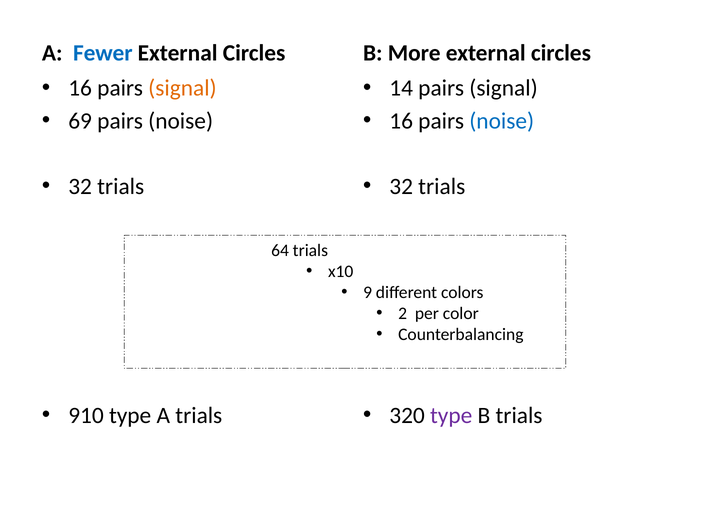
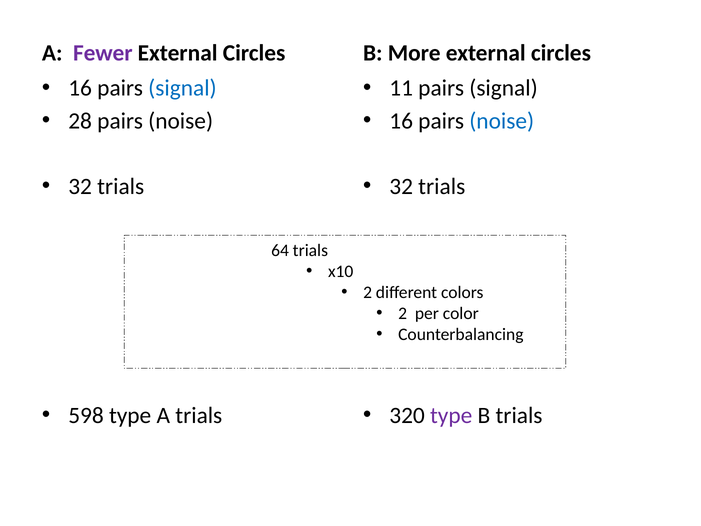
Fewer colour: blue -> purple
signal at (182, 88) colour: orange -> blue
14: 14 -> 11
69: 69 -> 28
9 at (368, 292): 9 -> 2
910: 910 -> 598
